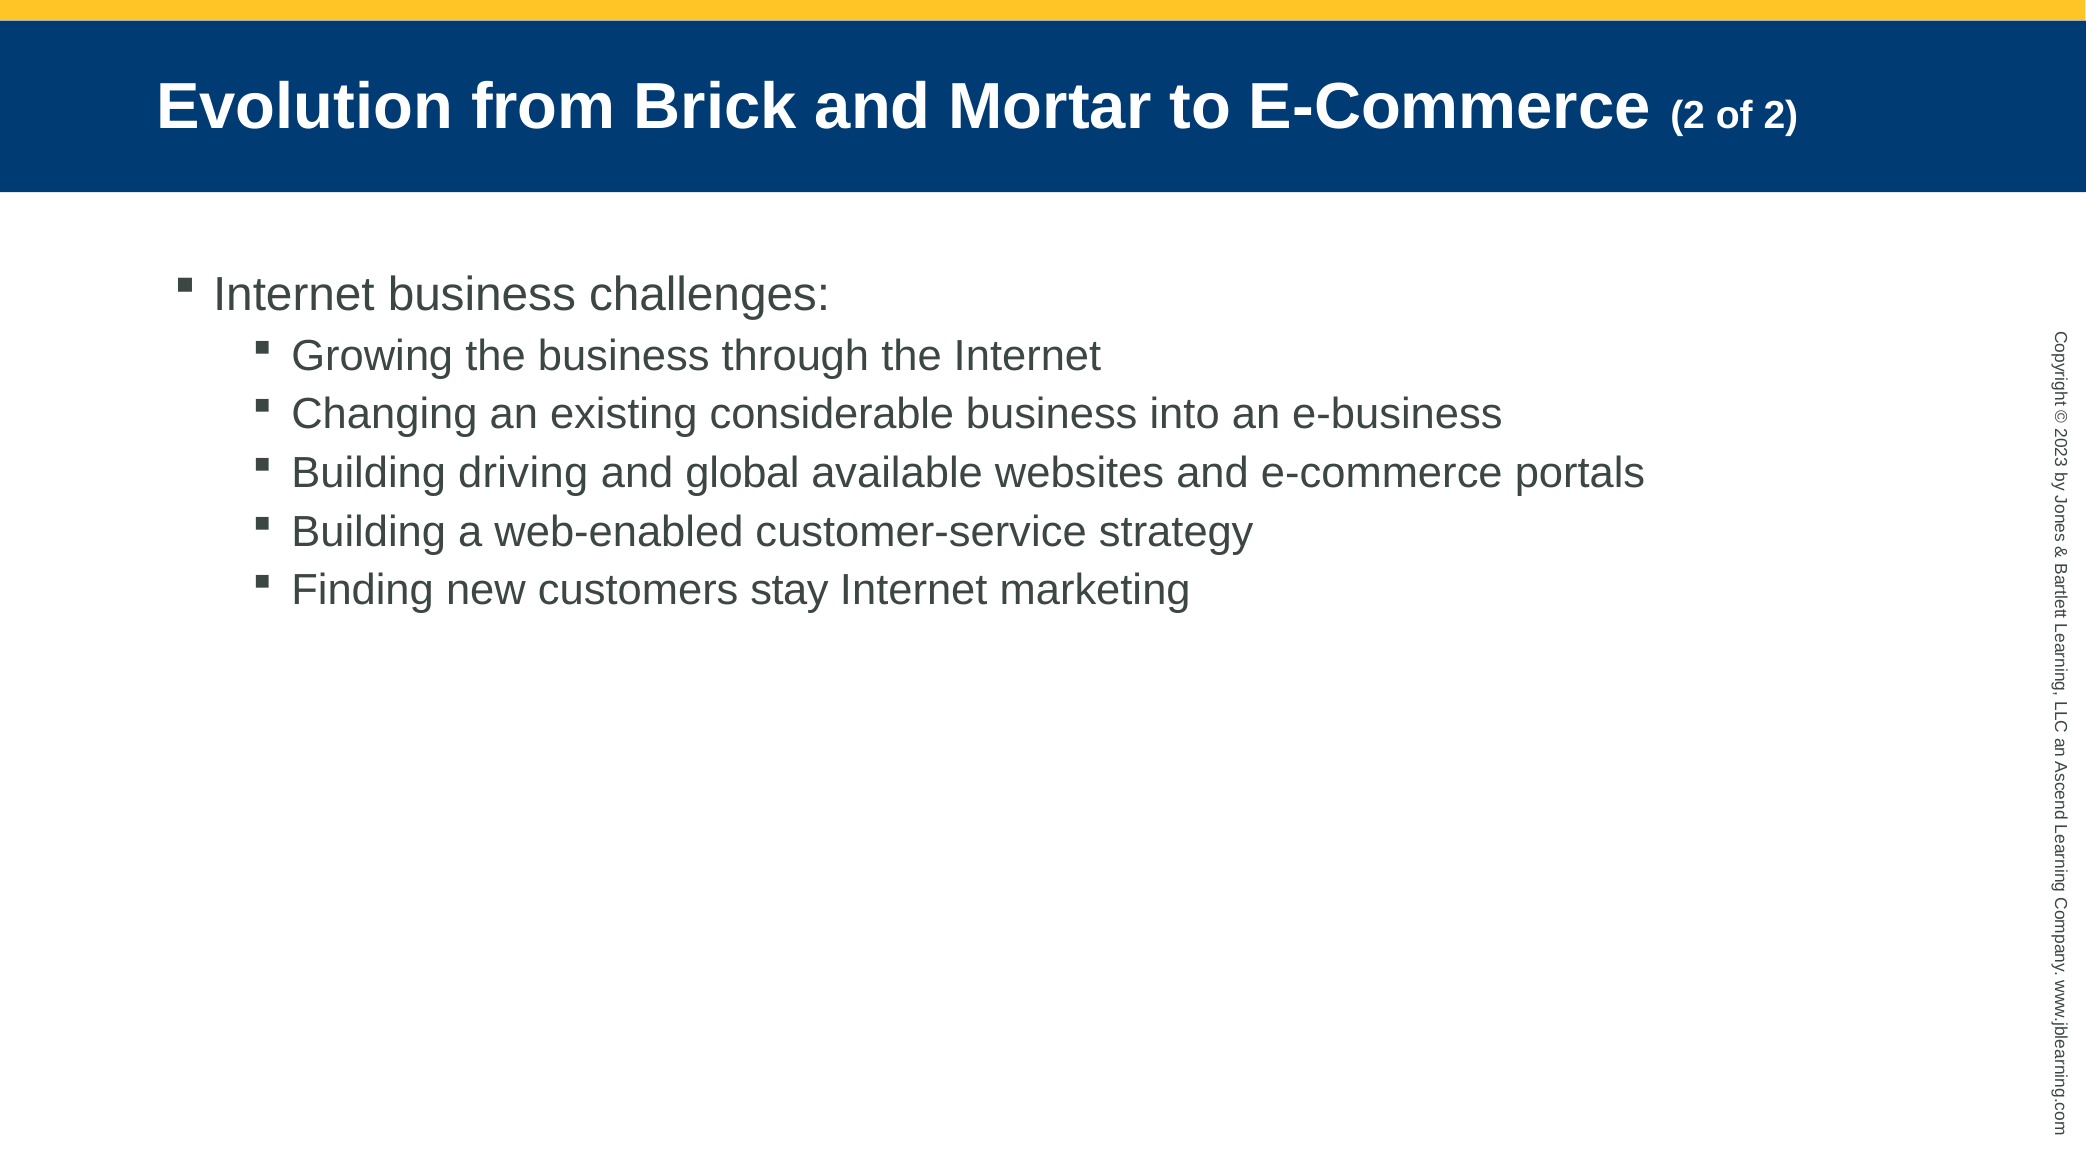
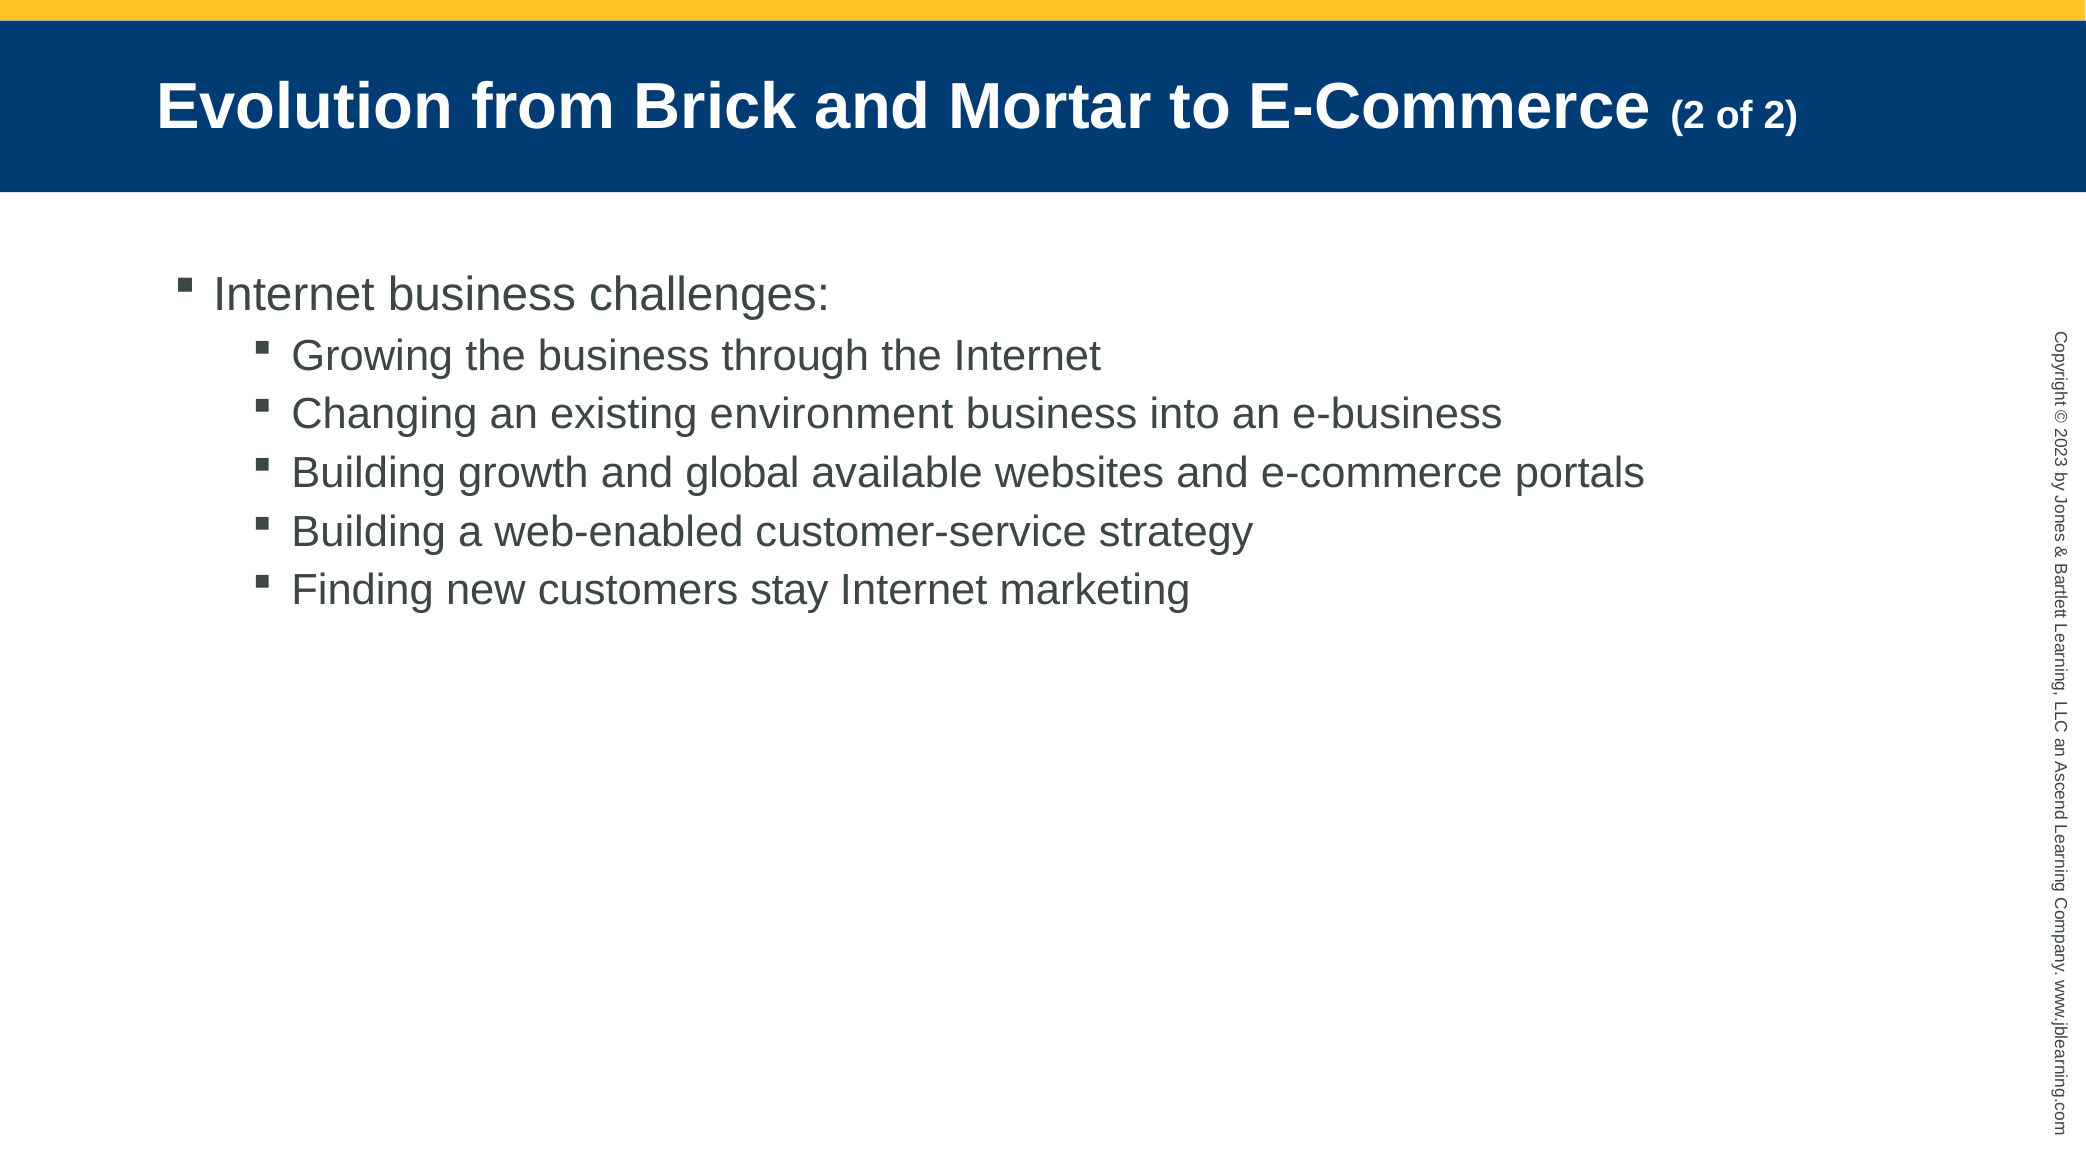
considerable: considerable -> environment
driving: driving -> growth
